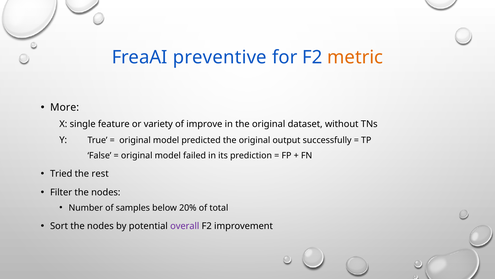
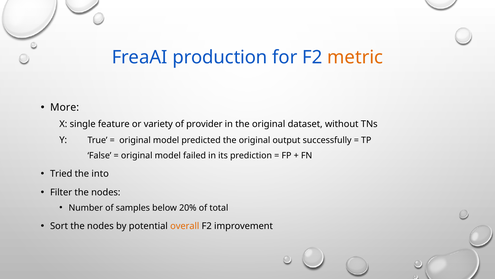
preventive: preventive -> production
improve: improve -> provider
rest: rest -> into
overall colour: purple -> orange
